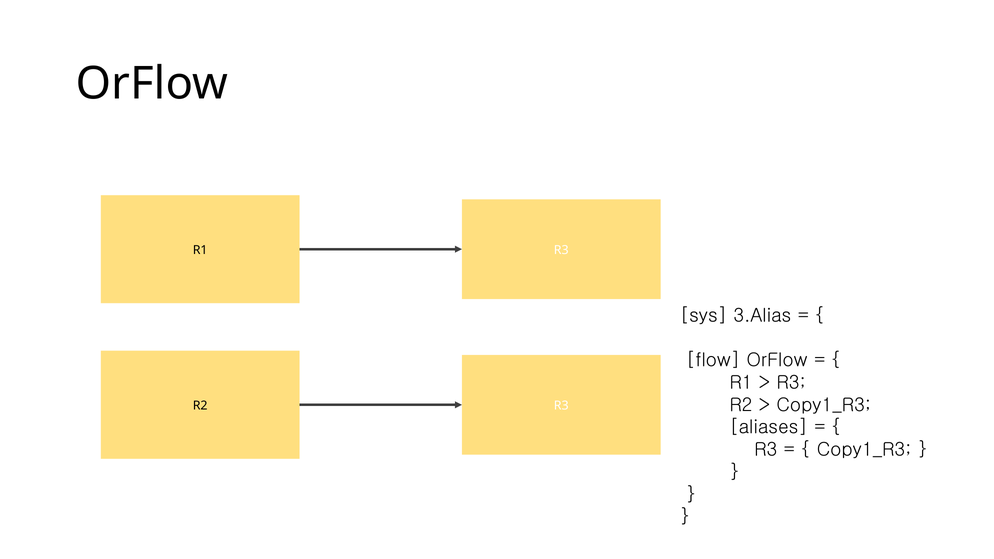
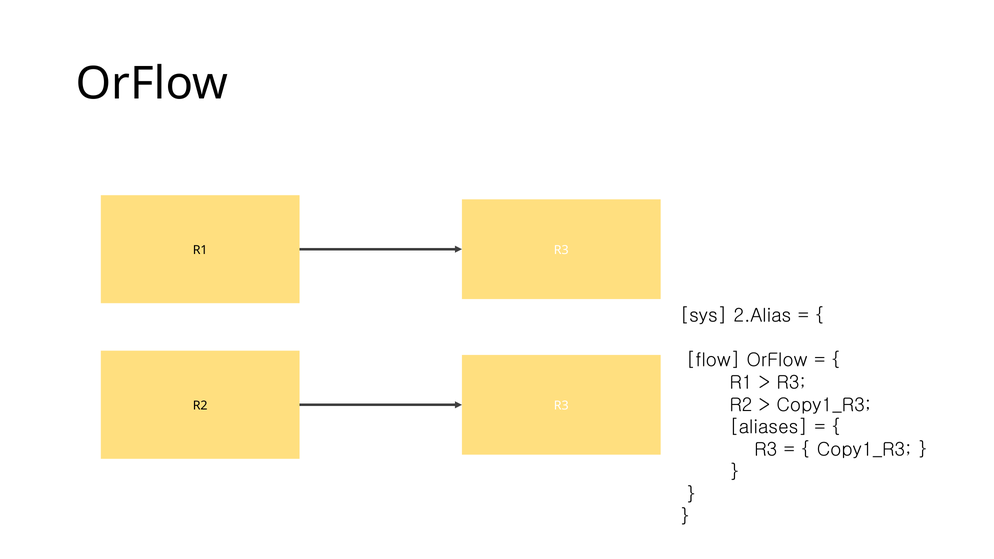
3.Alias: 3.Alias -> 2.Alias
